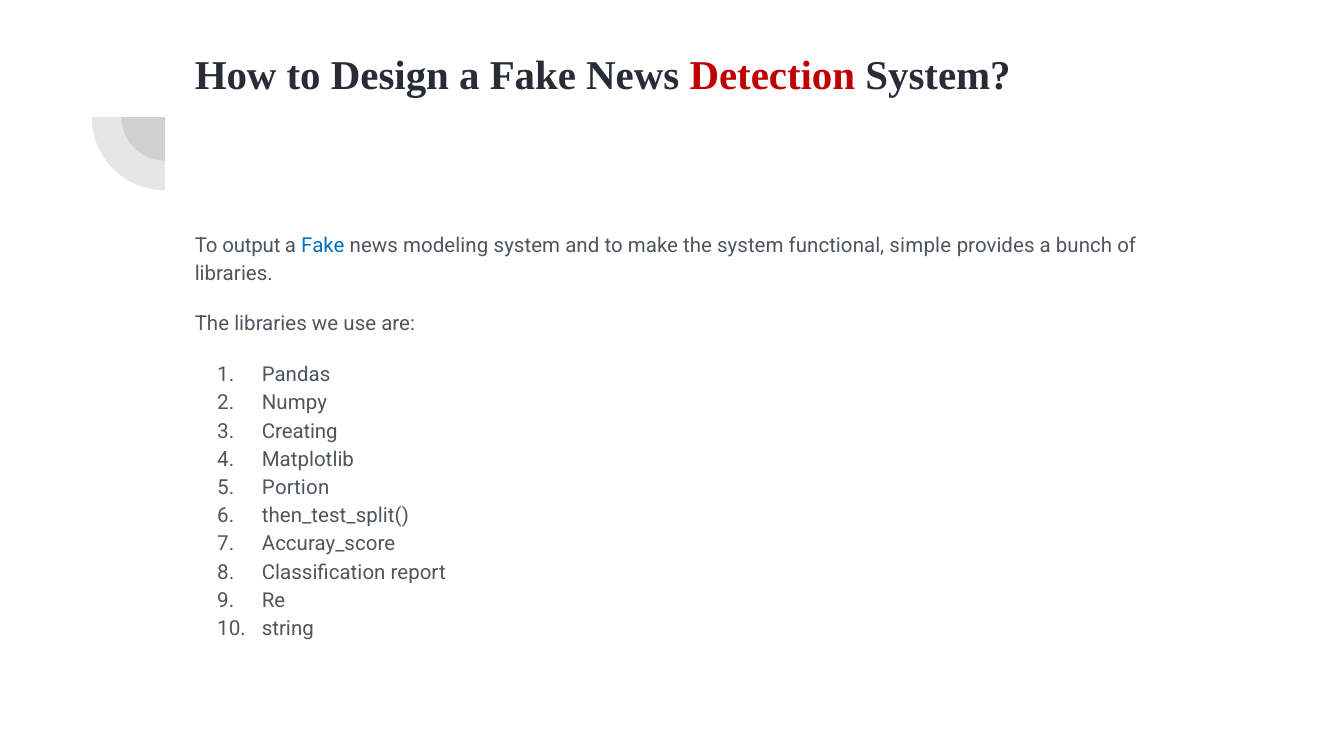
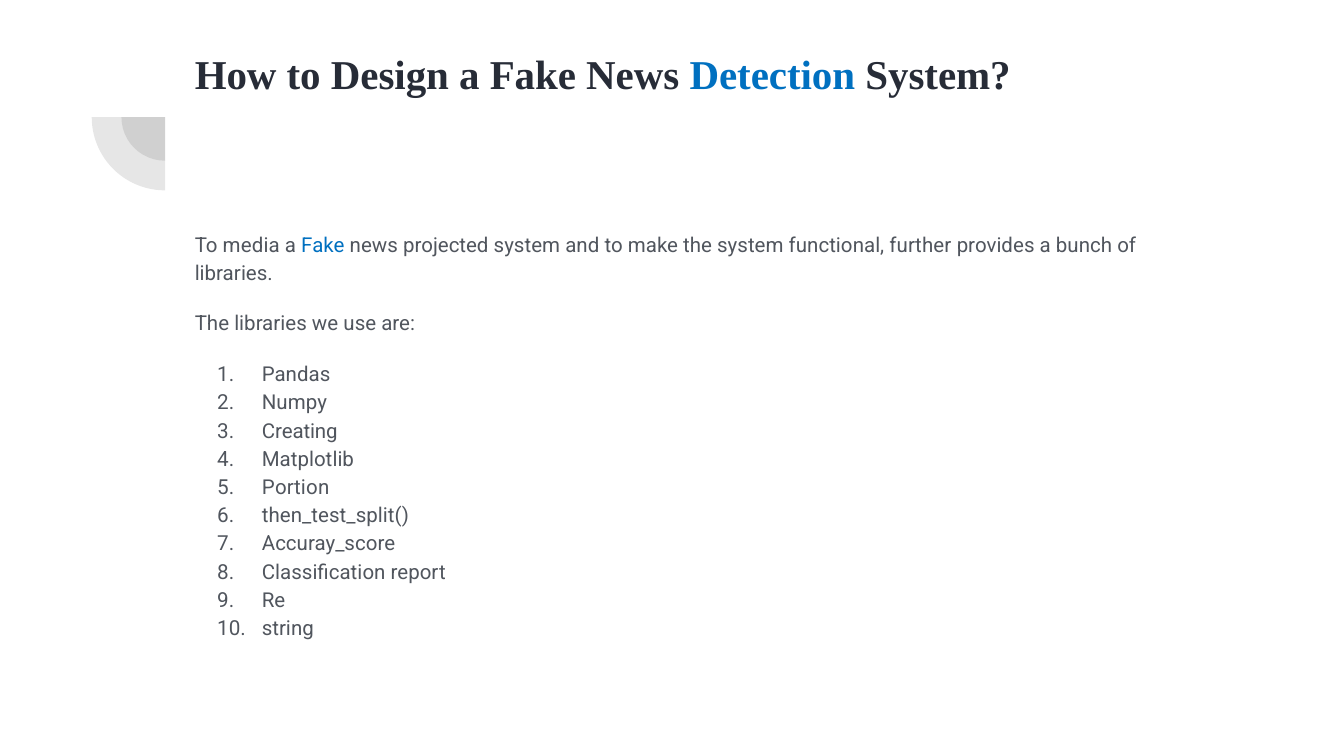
Detection colour: red -> blue
output: output -> media
modeling: modeling -> projected
simple: simple -> further
